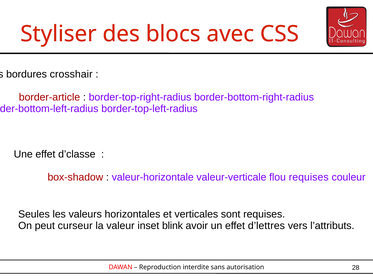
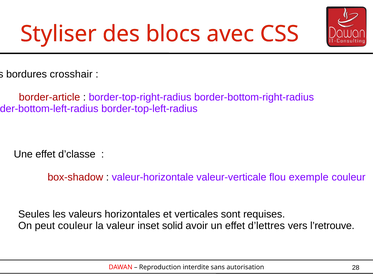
flou requises: requises -> exemple
peut curseur: curseur -> couleur
blink: blink -> solid
l’attributs: l’attributs -> l’retrouve
